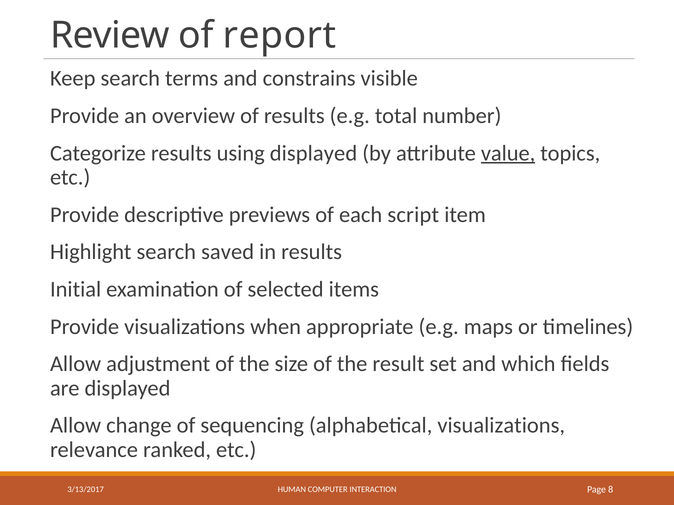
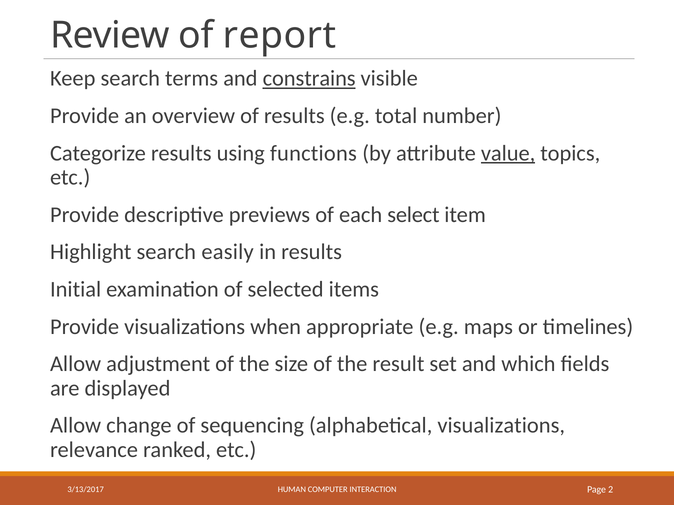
constrains underline: none -> present
using displayed: displayed -> functions
script: script -> select
saved: saved -> easily
8: 8 -> 2
